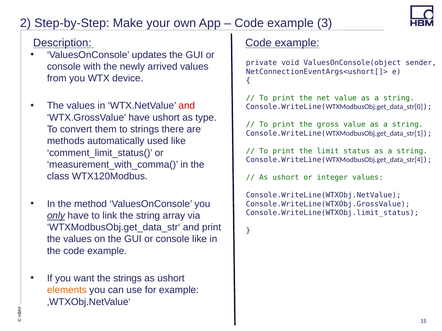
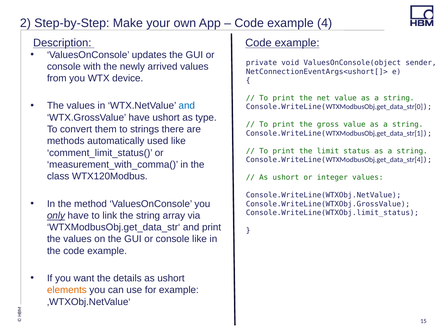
3: 3 -> 4
and at (187, 106) colour: red -> blue
the strings: strings -> details
